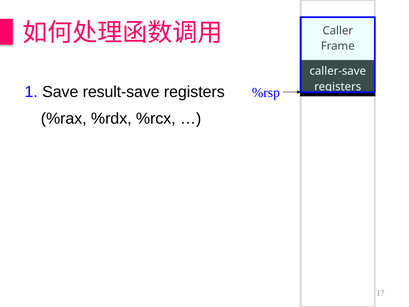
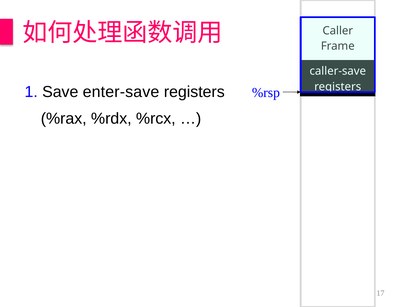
result-save: result-save -> enter-save
